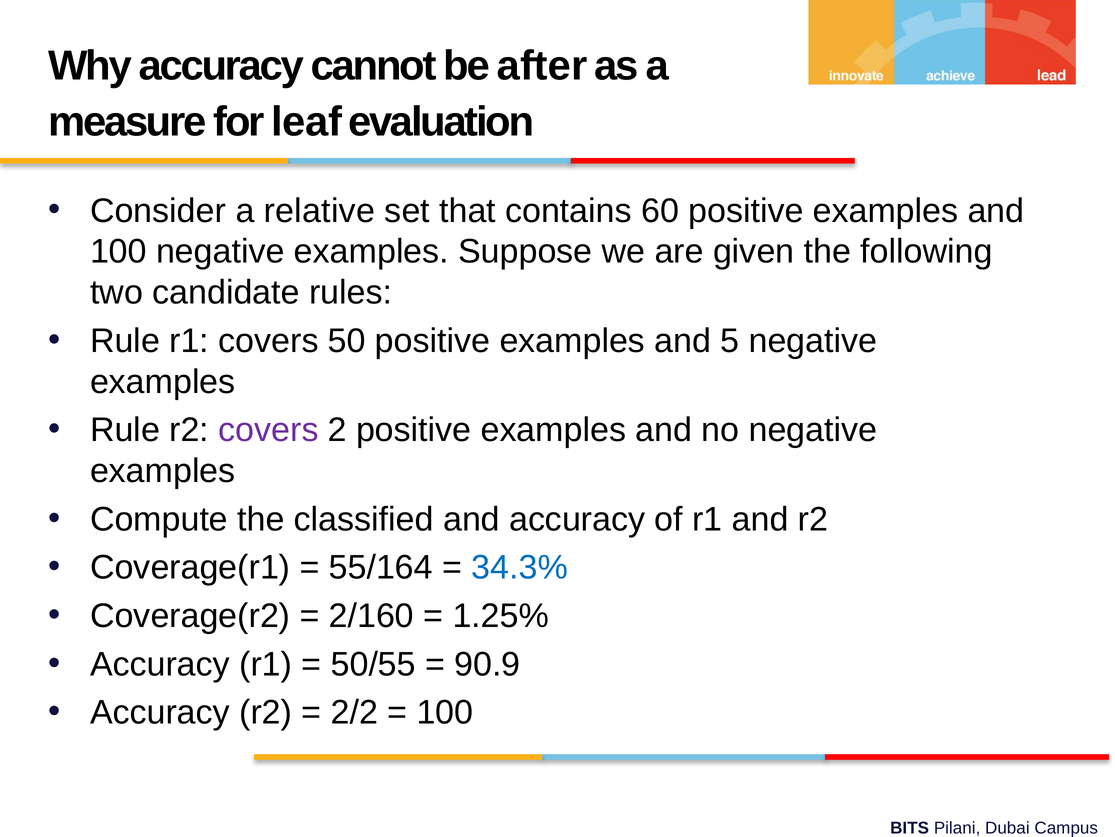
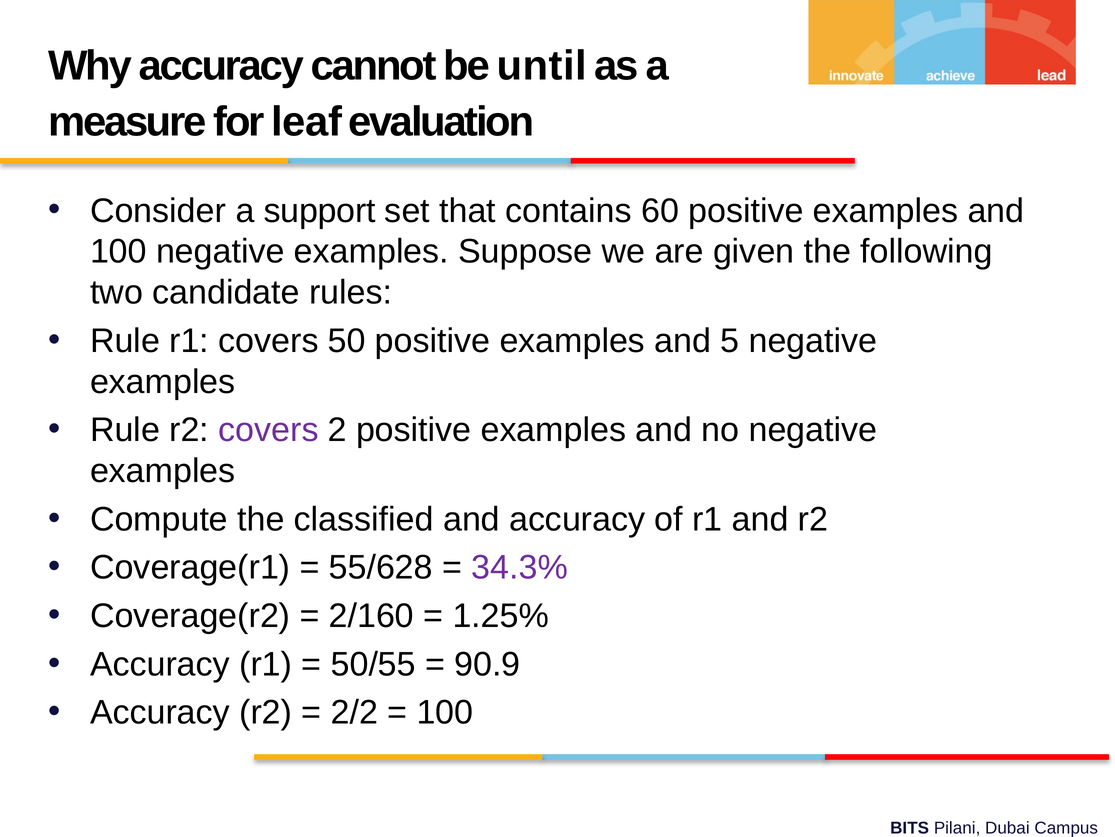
after: after -> until
relative: relative -> support
55/164: 55/164 -> 55/628
34.3% colour: blue -> purple
